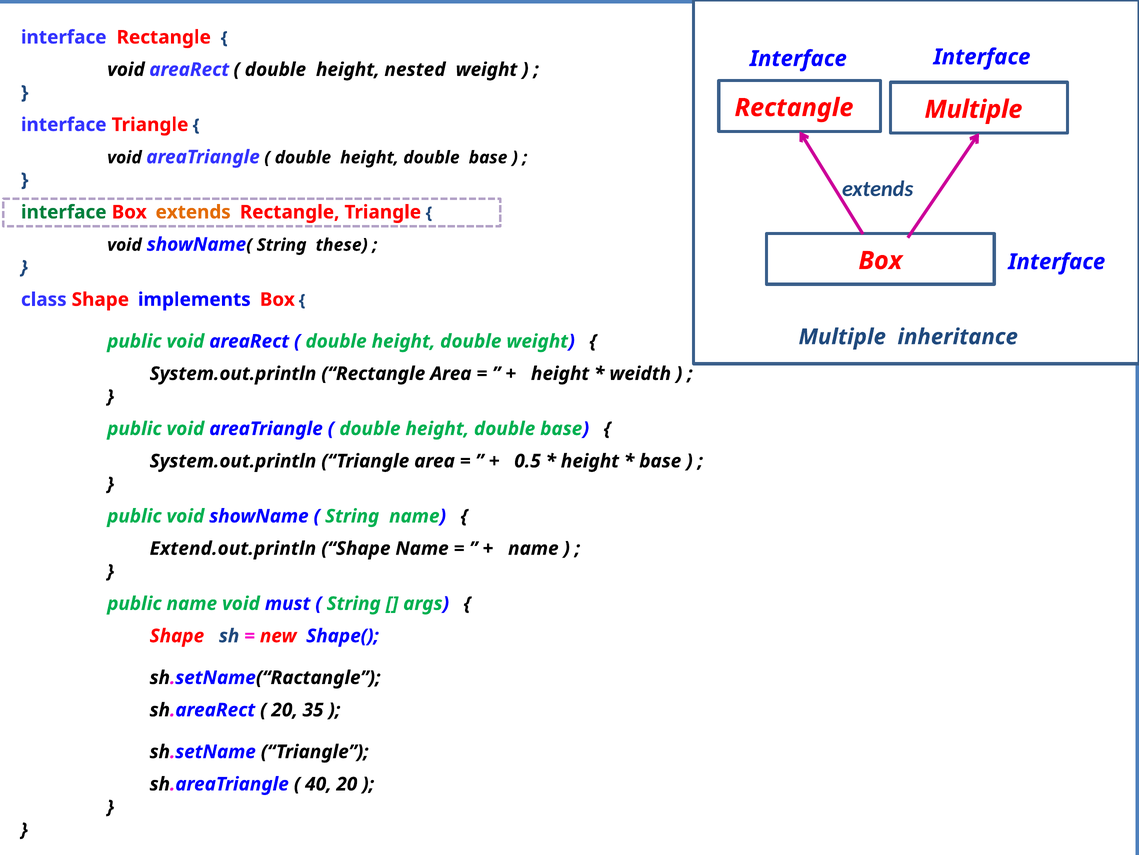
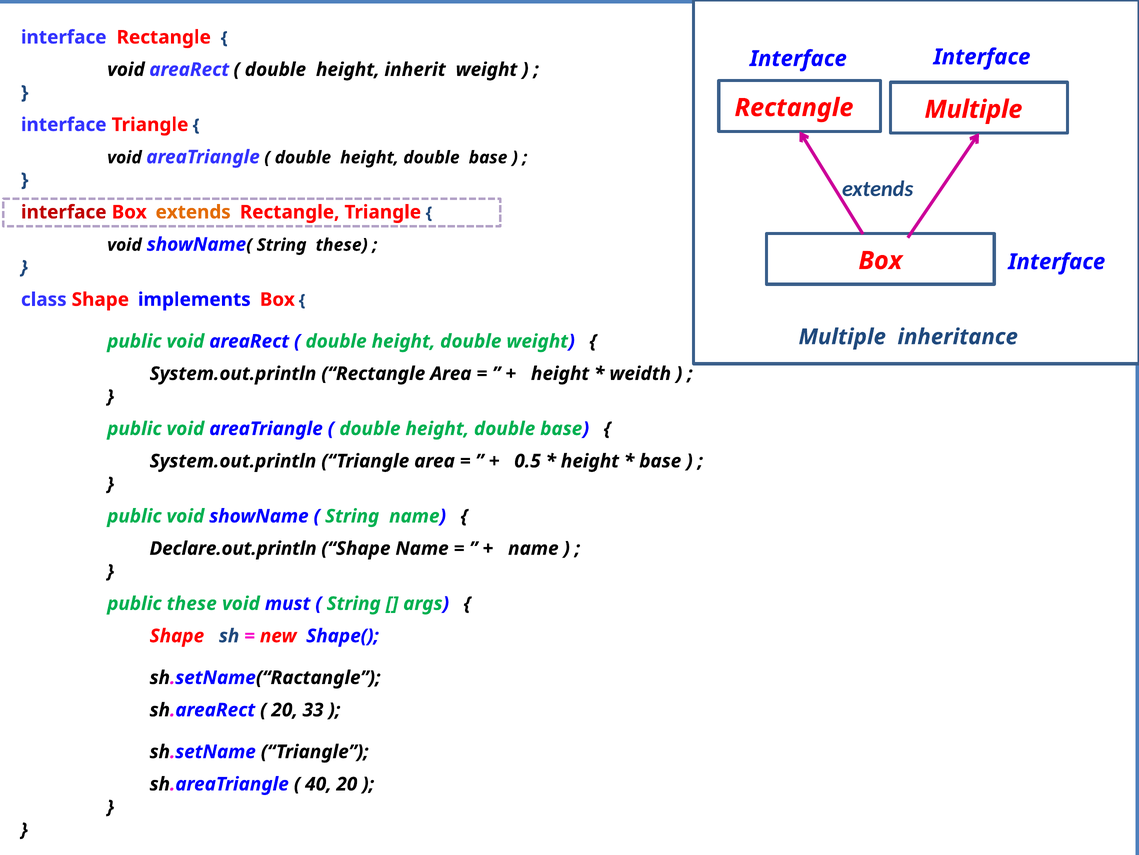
nested: nested -> inherit
interface at (64, 212) colour: green -> red
Extend.out.println: Extend.out.println -> Declare.out.println
public name: name -> these
35: 35 -> 33
